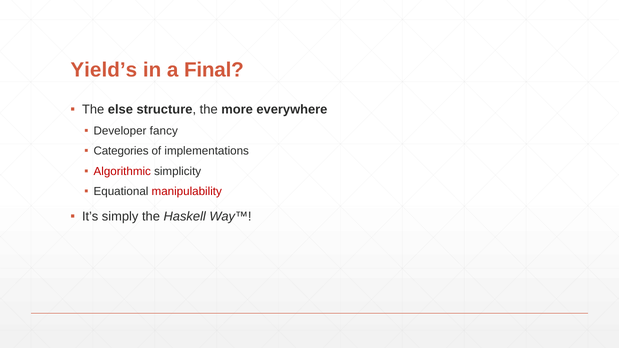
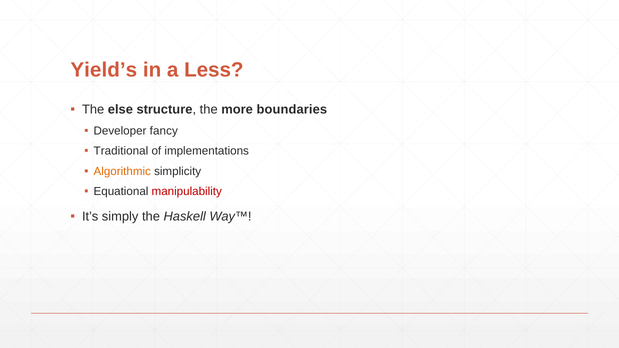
Final: Final -> Less
everywhere: everywhere -> boundaries
Categories: Categories -> Traditional
Algorithmic colour: red -> orange
